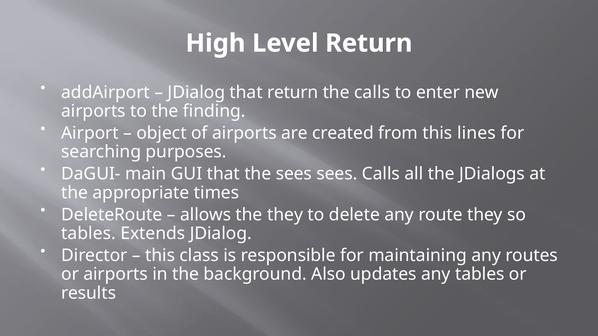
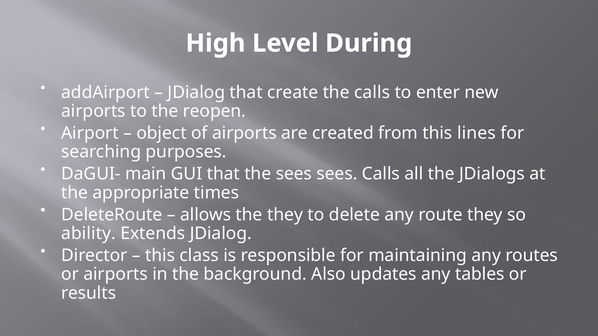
Level Return: Return -> During
that return: return -> create
finding: finding -> reopen
tables at (89, 234): tables -> ability
